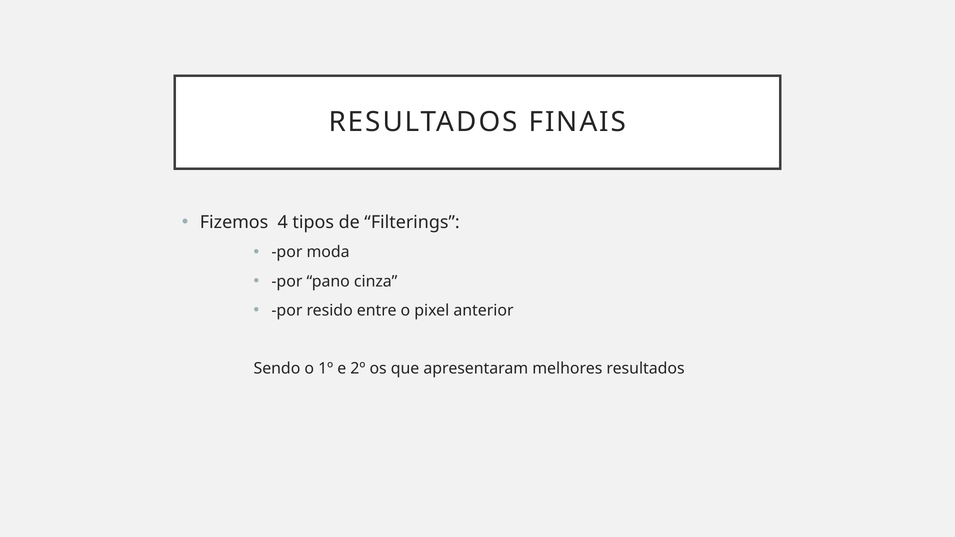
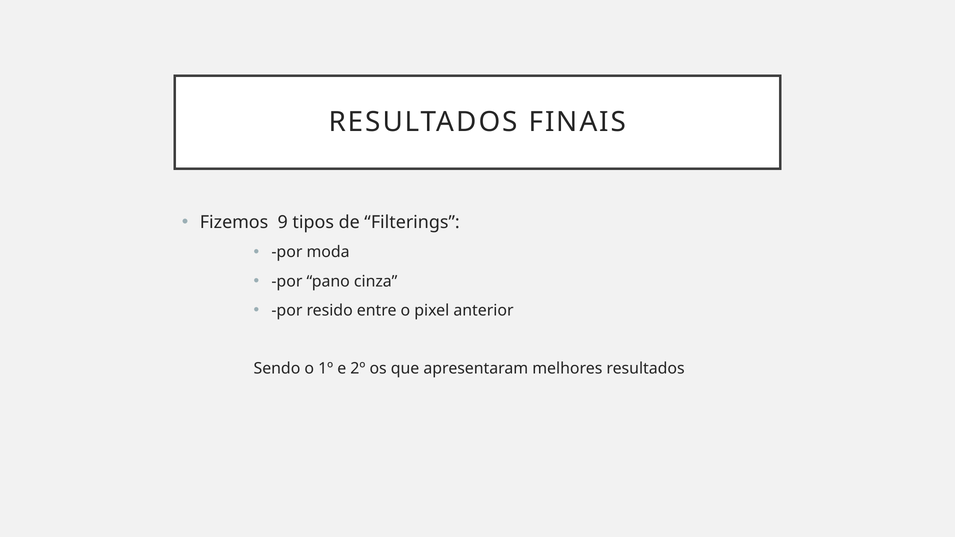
4: 4 -> 9
